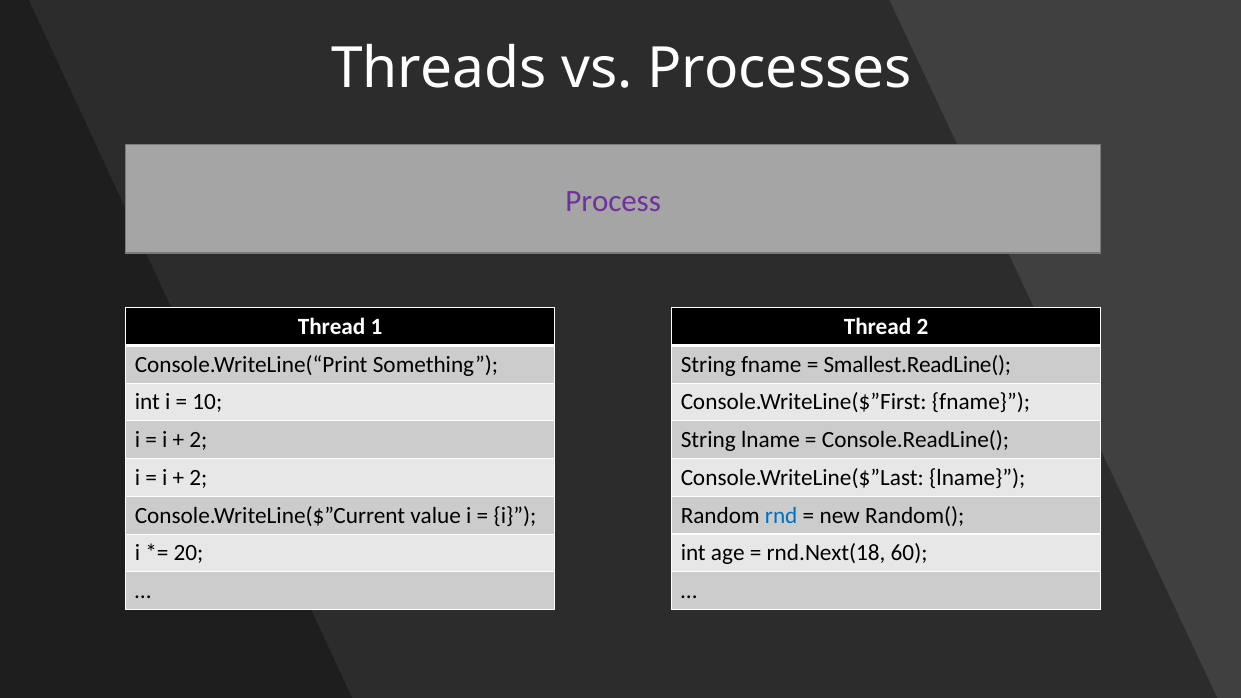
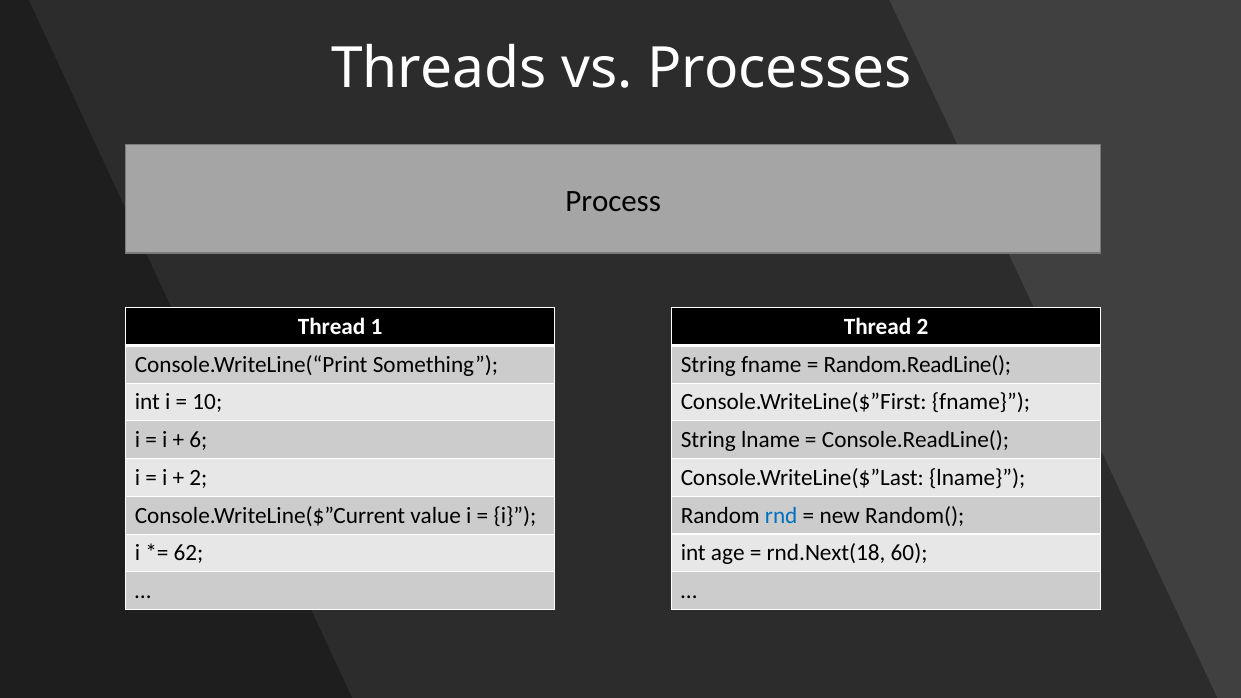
Process colour: purple -> black
Smallest.ReadLine(: Smallest.ReadLine( -> Random.ReadLine(
2 at (198, 440): 2 -> 6
20: 20 -> 62
